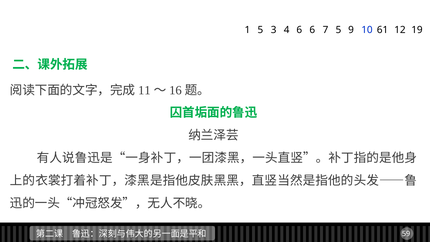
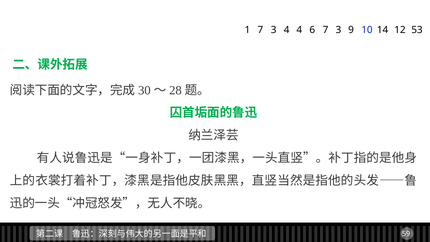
1 5: 5 -> 7
4 6: 6 -> 4
6 7 5: 5 -> 3
61: 61 -> 14
19: 19 -> 53
11: 11 -> 30
16: 16 -> 28
